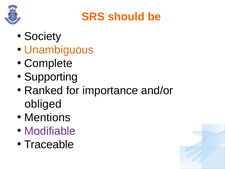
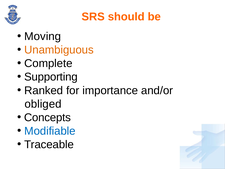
Society: Society -> Moving
Mentions: Mentions -> Concepts
Modifiable colour: purple -> blue
